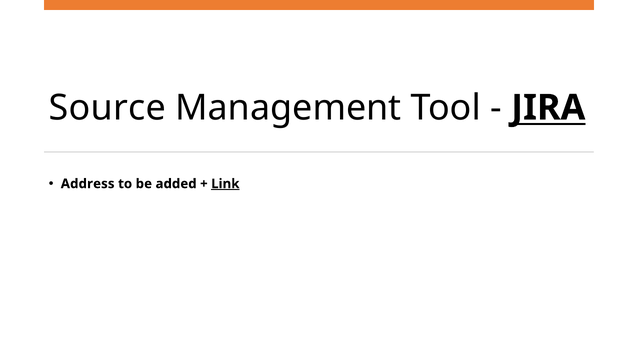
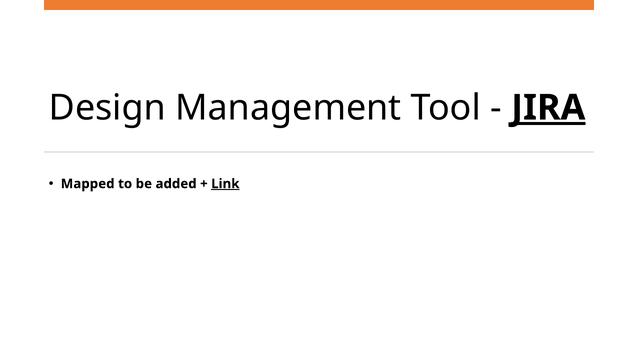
Source: Source -> Design
JIRA underline: none -> present
Address: Address -> Mapped
